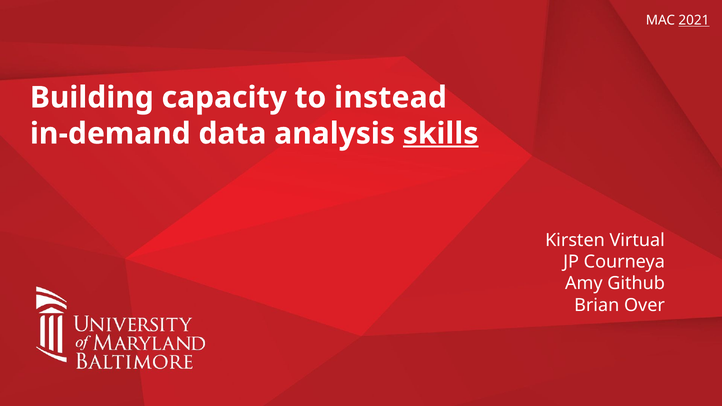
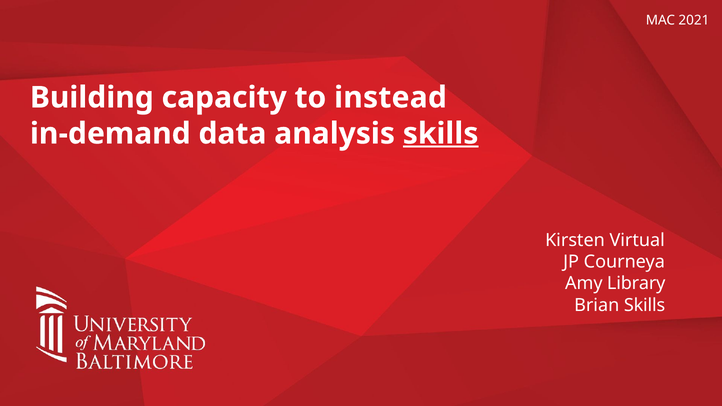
2021 underline: present -> none
Github: Github -> Library
Brian Over: Over -> Skills
